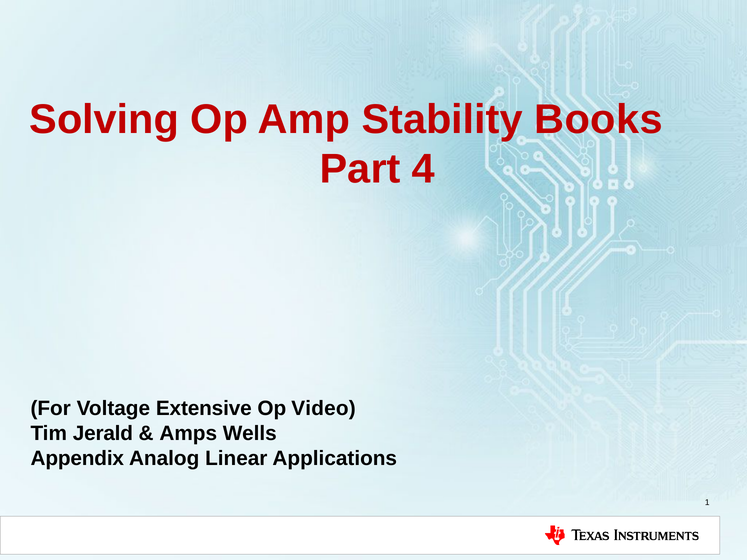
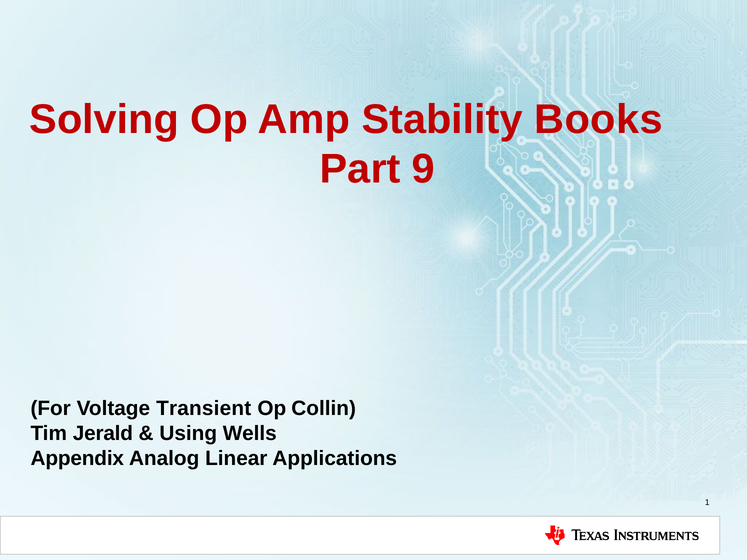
4: 4 -> 9
Extensive: Extensive -> Transient
Video: Video -> Collin
Amps: Amps -> Using
